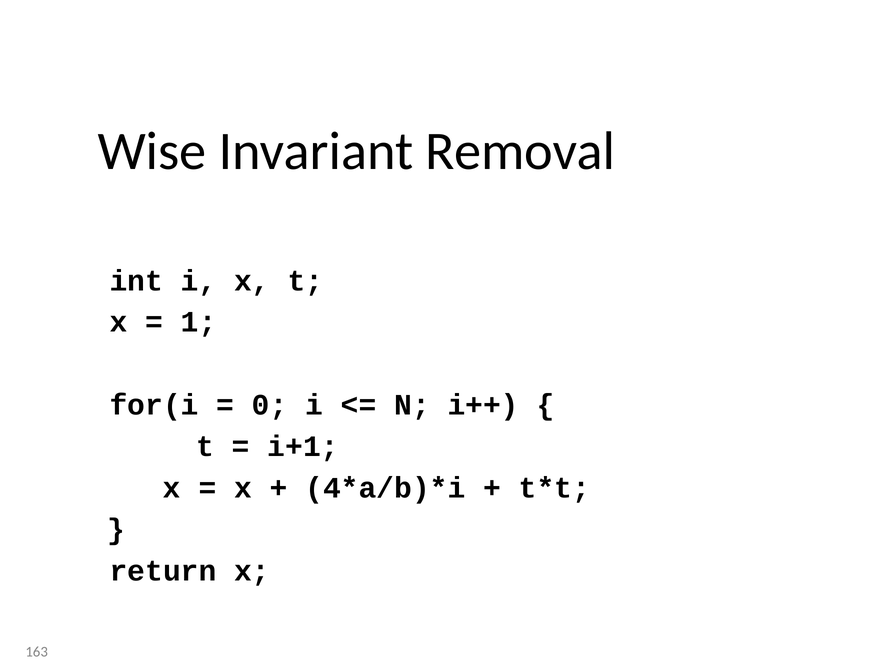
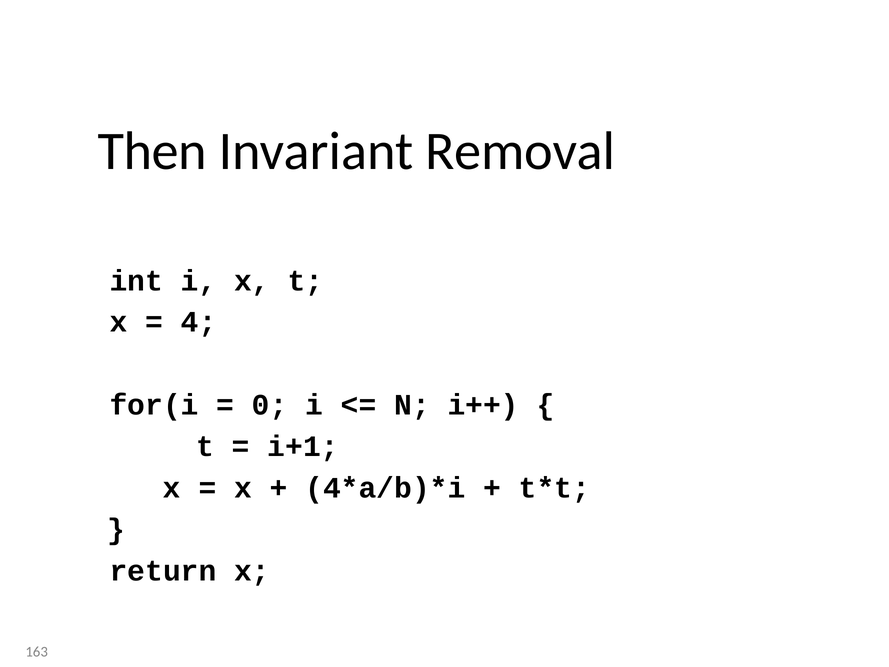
Wise: Wise -> Then
1: 1 -> 4
